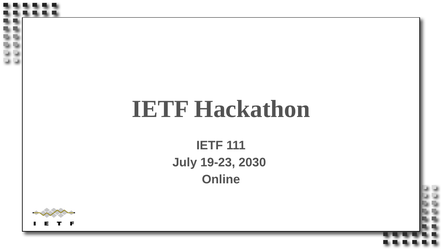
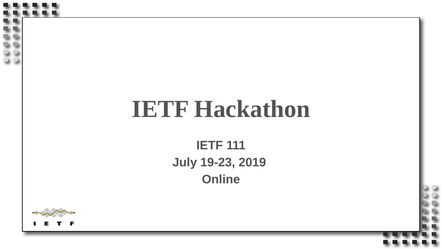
2030: 2030 -> 2019
